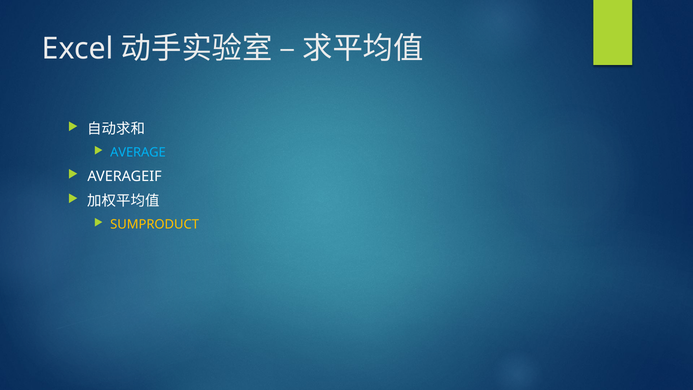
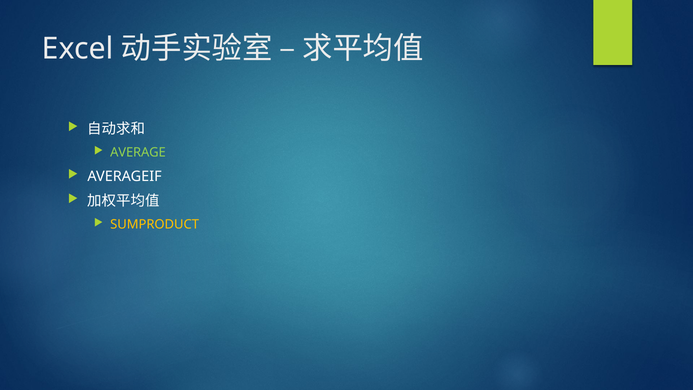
AVERAGE colour: light blue -> light green
